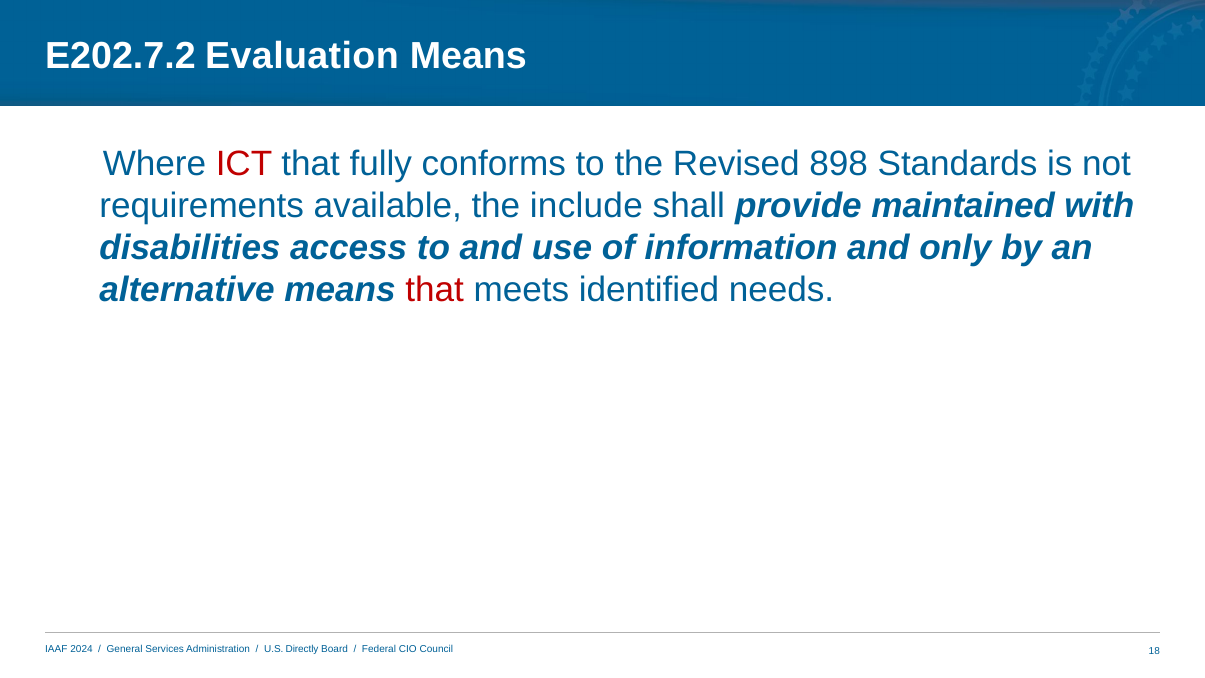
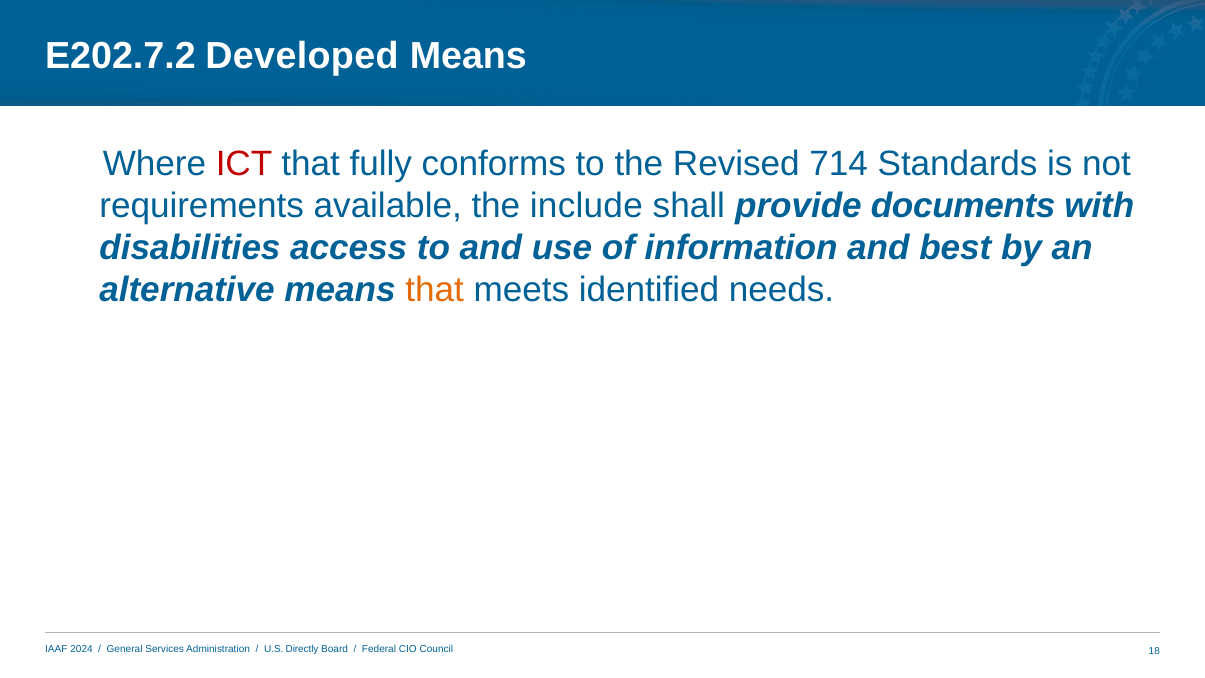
Evaluation: Evaluation -> Developed
898: 898 -> 714
maintained: maintained -> documents
only: only -> best
that at (435, 290) colour: red -> orange
